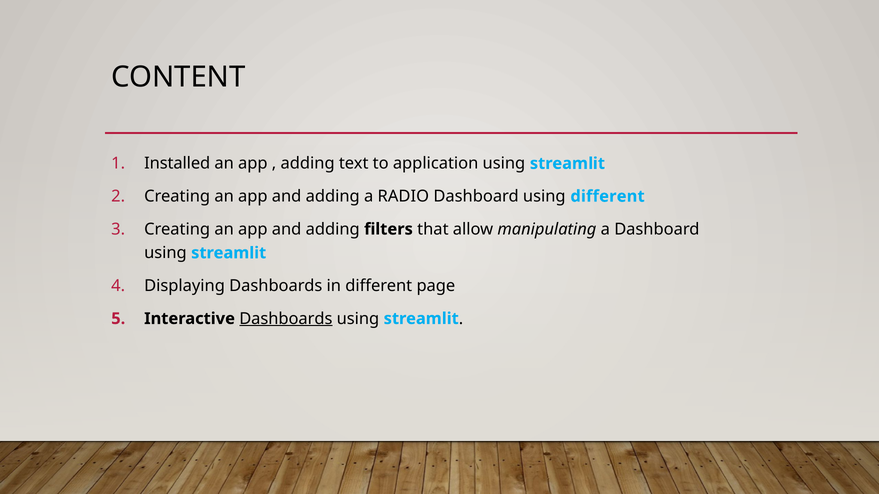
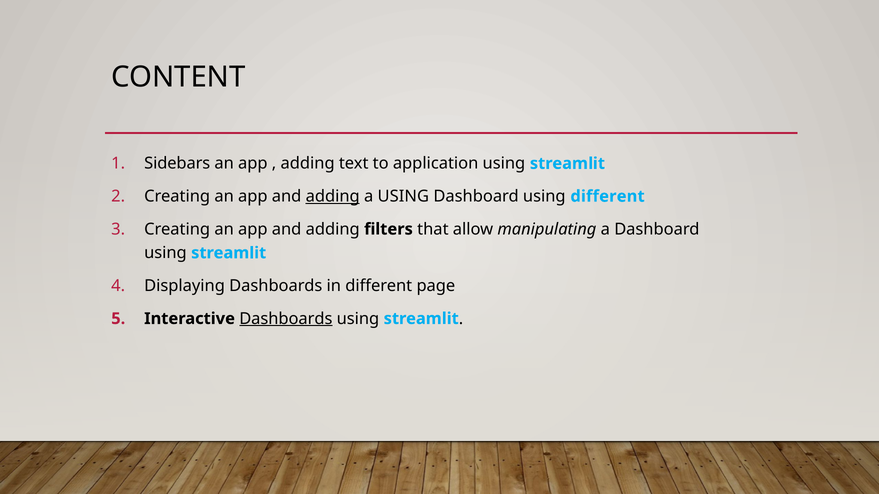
Installed: Installed -> Sidebars
adding at (333, 196) underline: none -> present
a RADIO: RADIO -> USING
